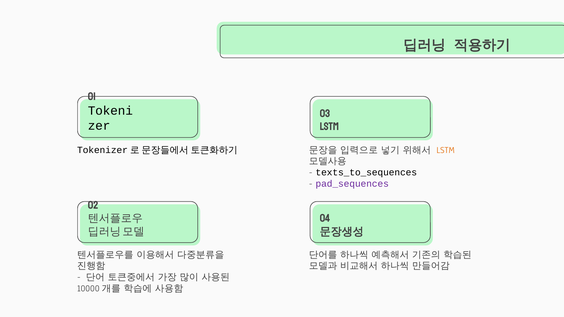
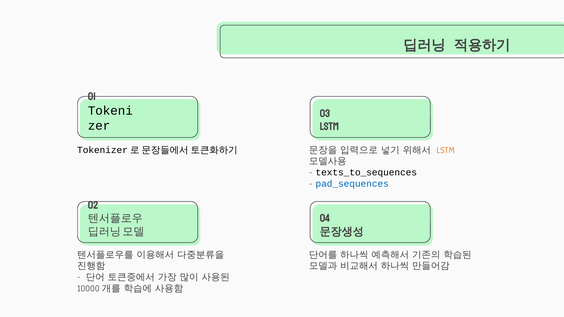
pad_sequences colour: purple -> blue
